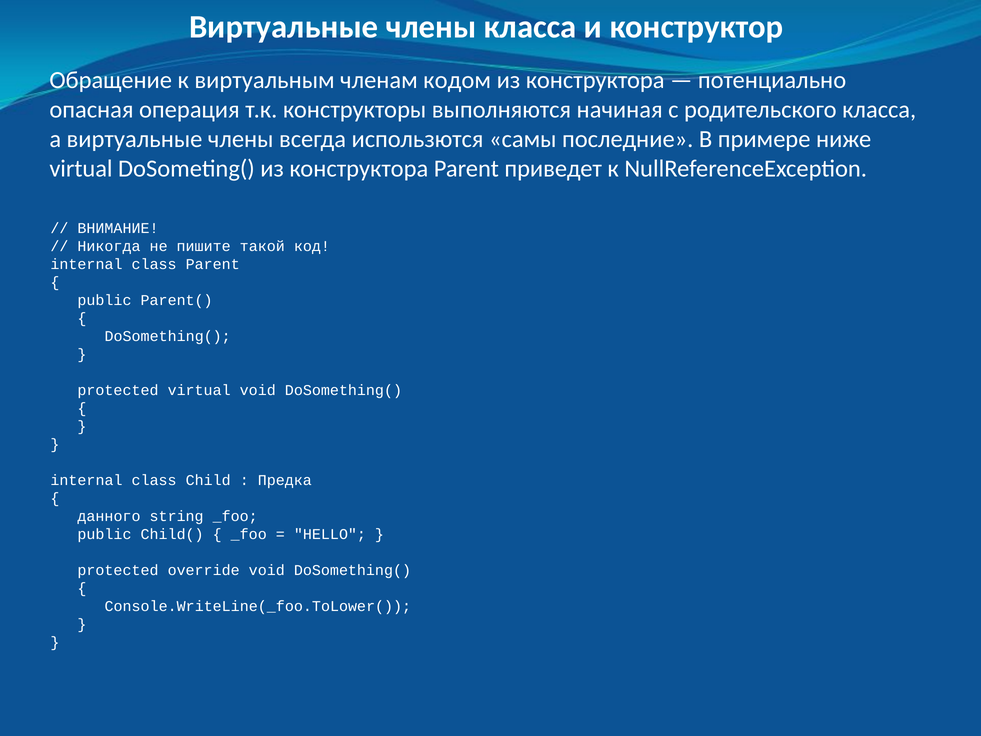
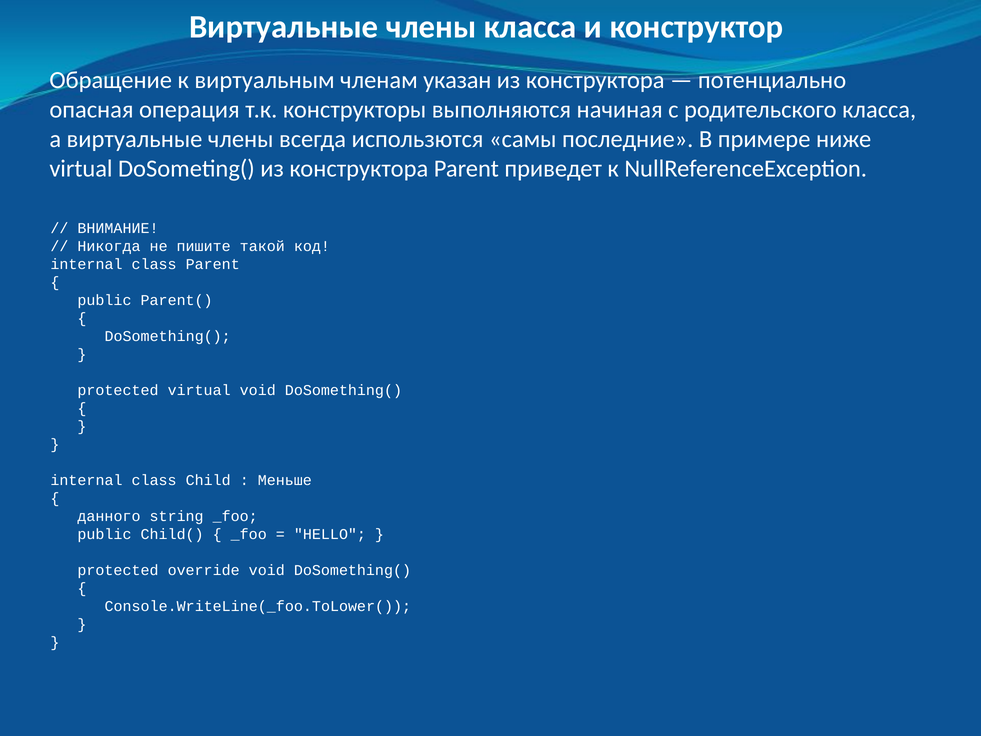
кодом: кодом -> указан
Предка: Предка -> Меньше
